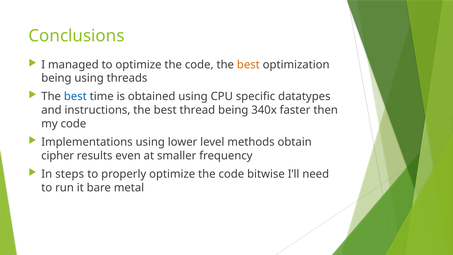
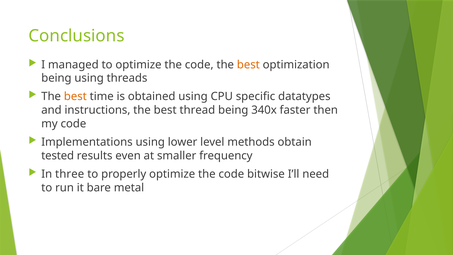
best at (75, 96) colour: blue -> orange
cipher: cipher -> tested
steps: steps -> three
